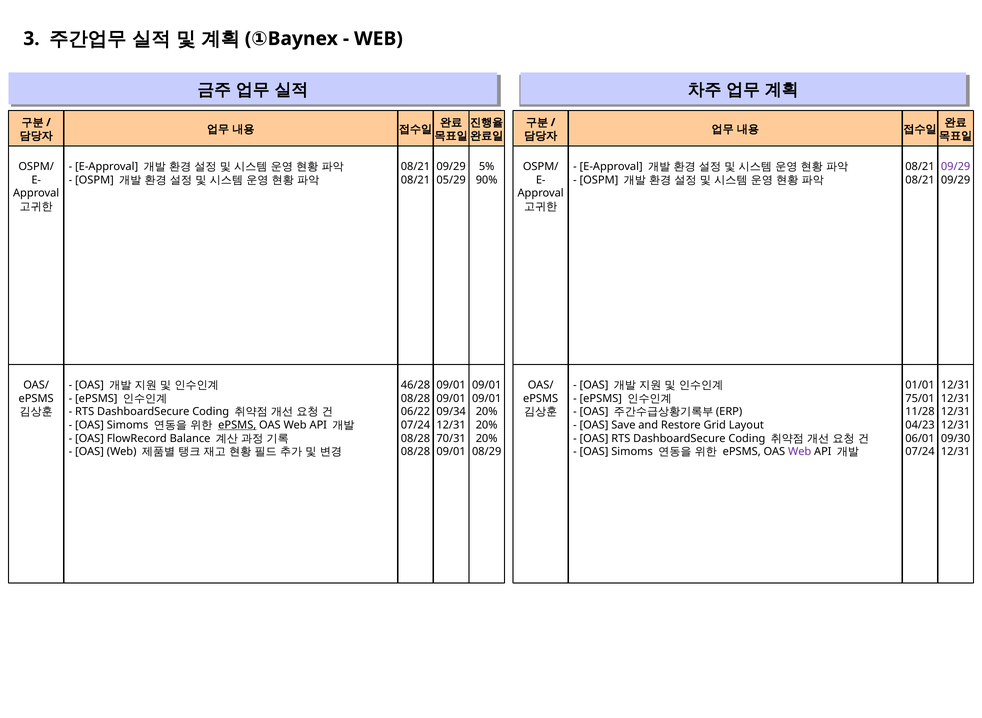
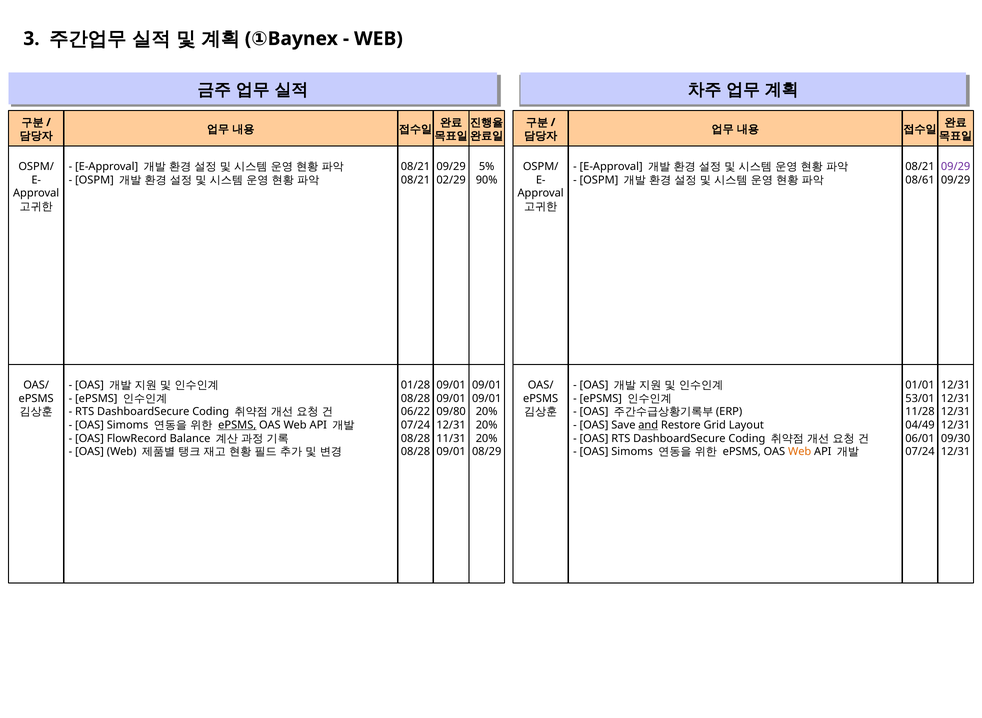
05/29: 05/29 -> 02/29
08/21 at (920, 180): 08/21 -> 08/61
46/28: 46/28 -> 01/28
75/01: 75/01 -> 53/01
09/34: 09/34 -> 09/80
and underline: none -> present
04/23: 04/23 -> 04/49
70/31: 70/31 -> 11/31
Web at (800, 452) colour: purple -> orange
